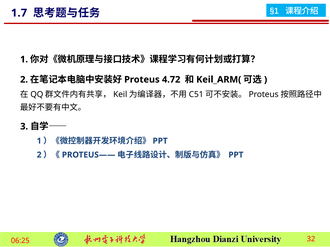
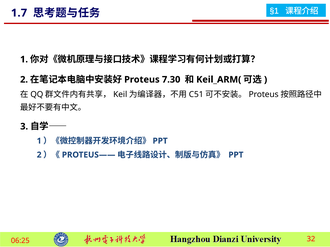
4.72: 4.72 -> 7.30
